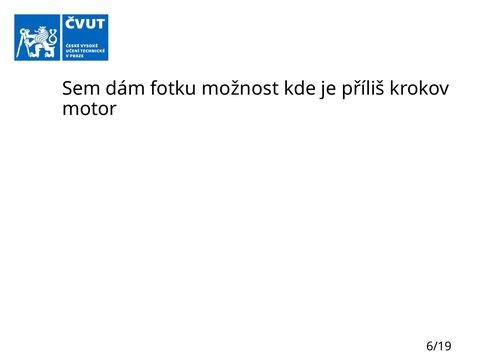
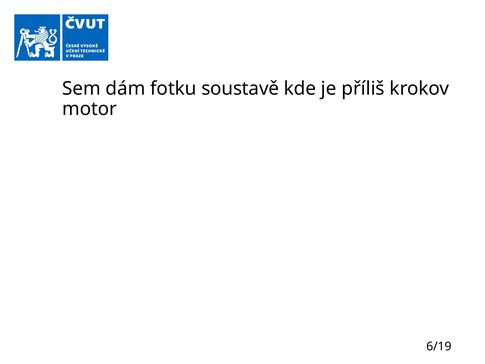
možnost: možnost -> soustavě
